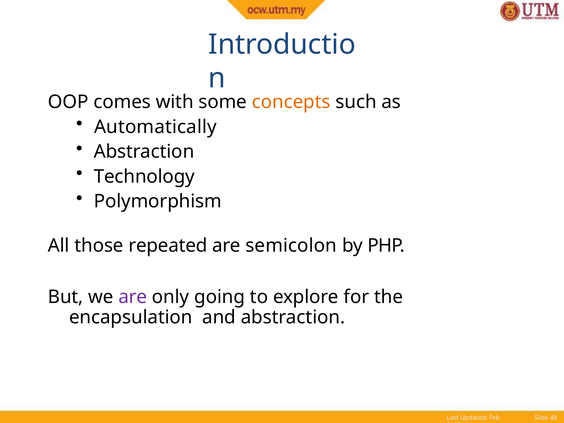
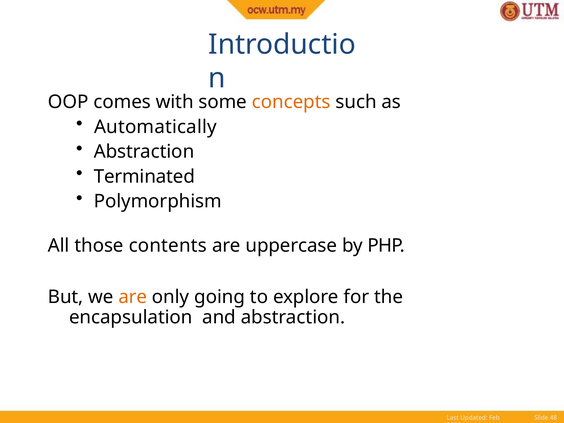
Technology: Technology -> Terminated
repeated: repeated -> contents
semicolon: semicolon -> uppercase
are at (133, 297) colour: purple -> orange
